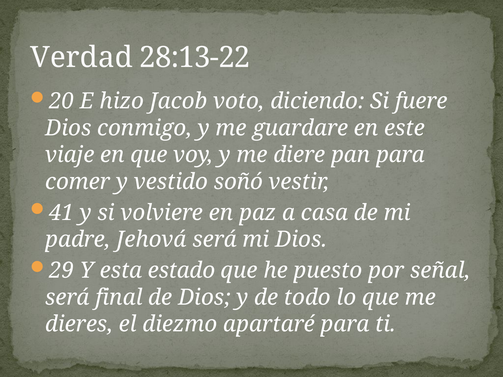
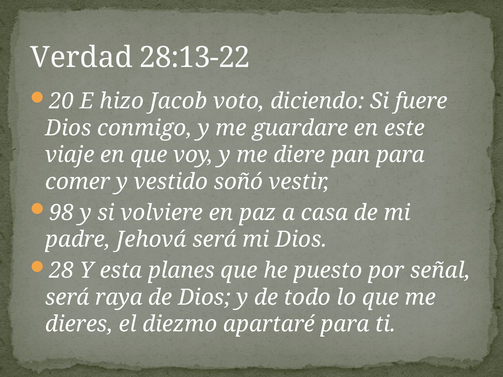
41: 41 -> 98
29: 29 -> 28
estado: estado -> planes
final: final -> raya
